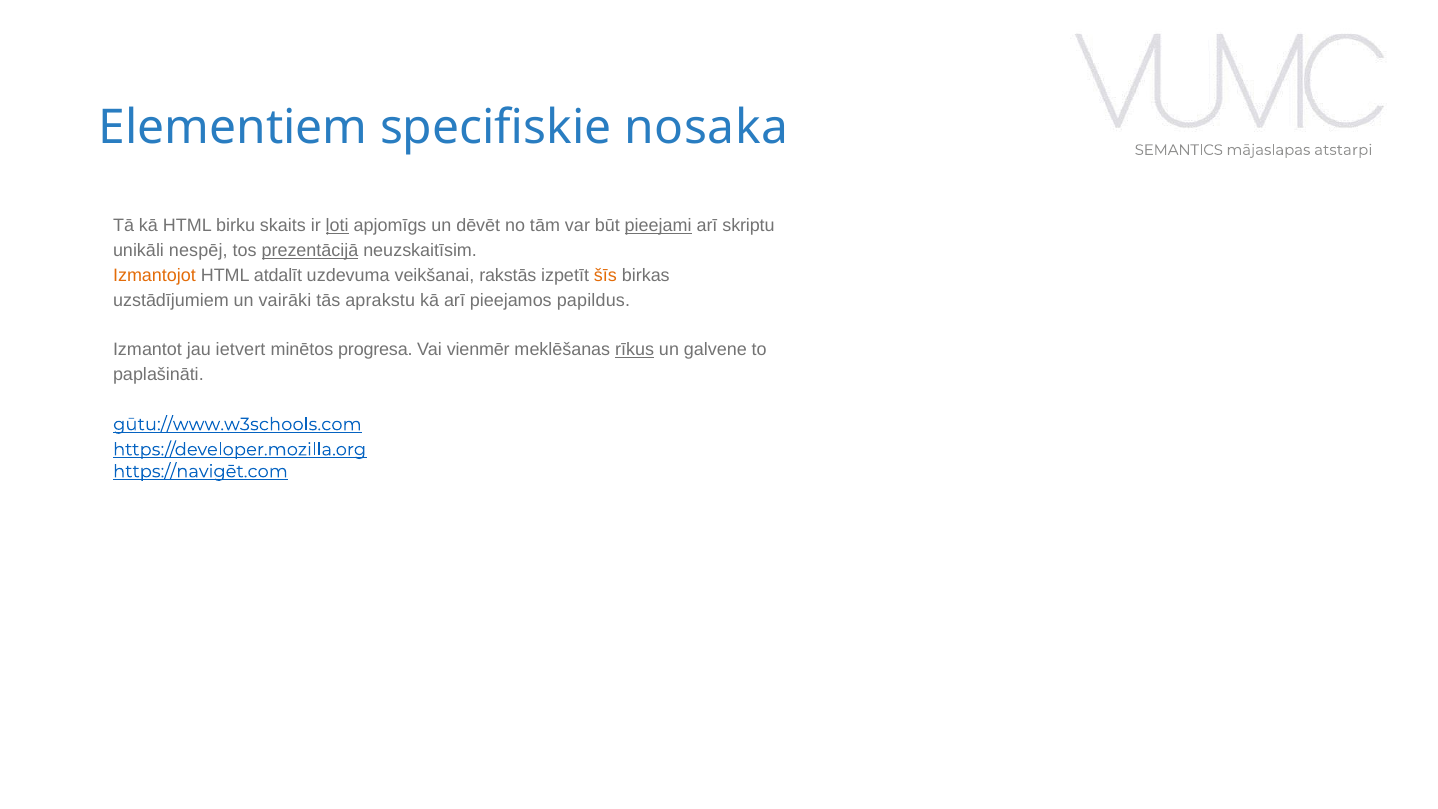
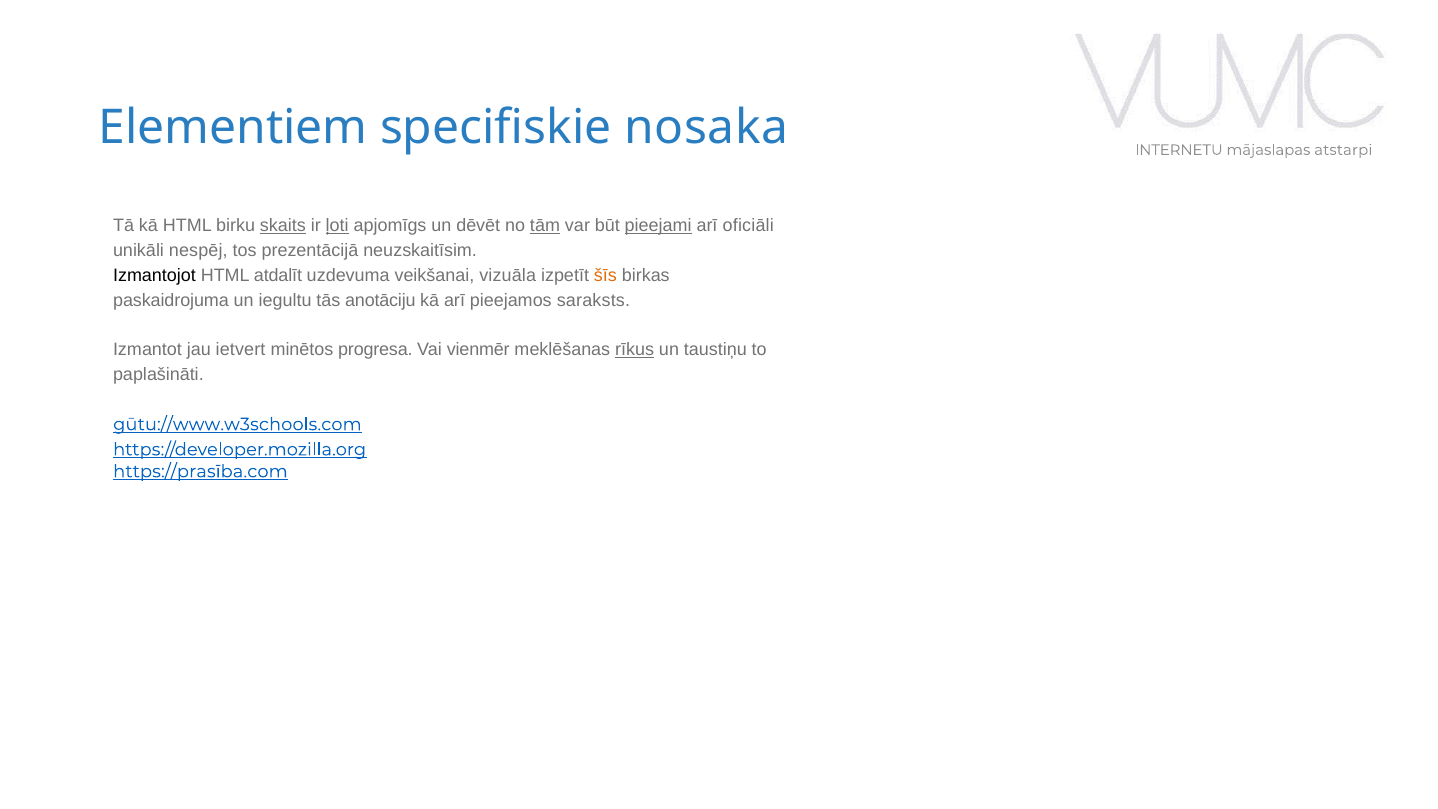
SEMANTICS: SEMANTICS -> INTERNETU
skaits underline: none -> present
tām underline: none -> present
skriptu: skriptu -> oficiāli
prezentācijā underline: present -> none
Izmantojot colour: orange -> black
rakstās: rakstās -> vizuāla
uzstādījumiem: uzstādījumiem -> paskaidrojuma
vairāki: vairāki -> iegultu
aprakstu: aprakstu -> anotāciju
papildus: papildus -> saraksts
galvene: galvene -> taustiņu
https://navigēt.com: https://navigēt.com -> https://prasība.com
